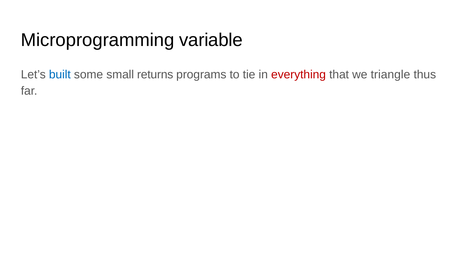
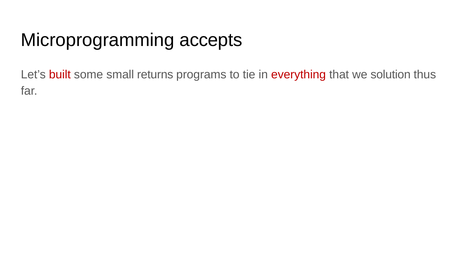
variable: variable -> accepts
built colour: blue -> red
triangle: triangle -> solution
